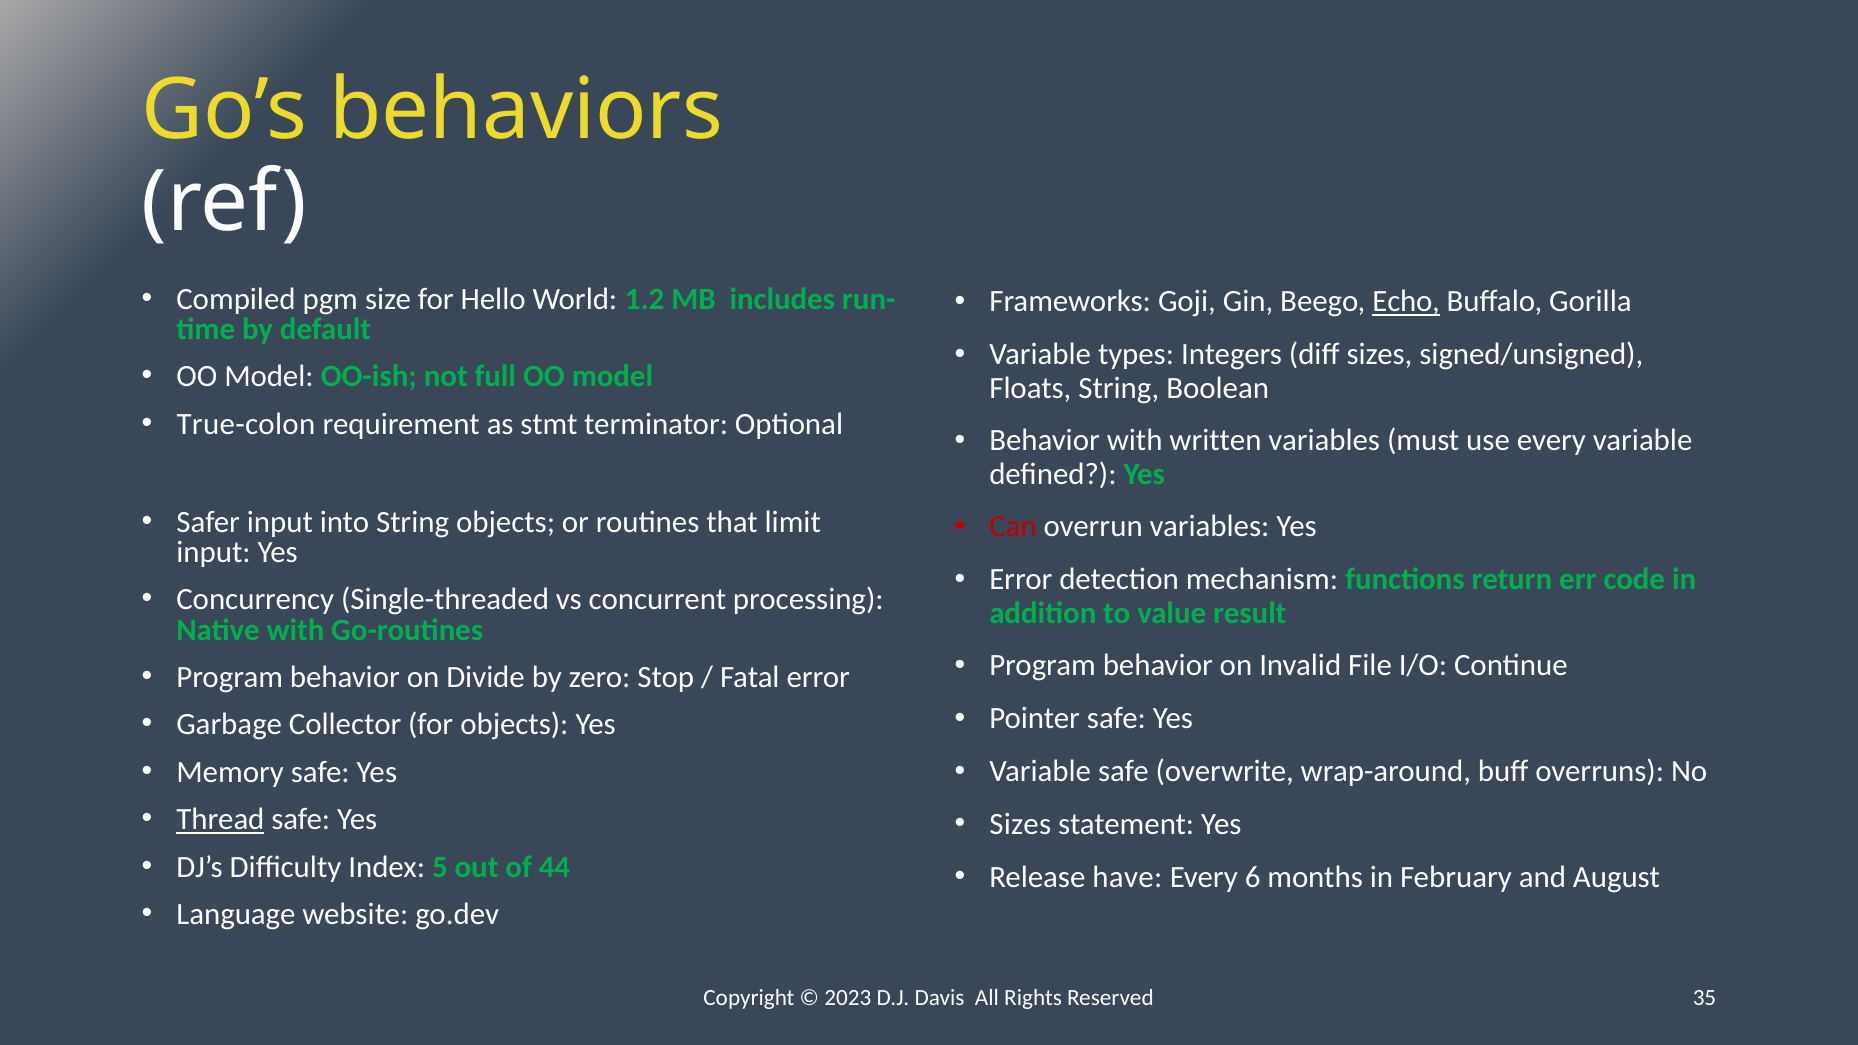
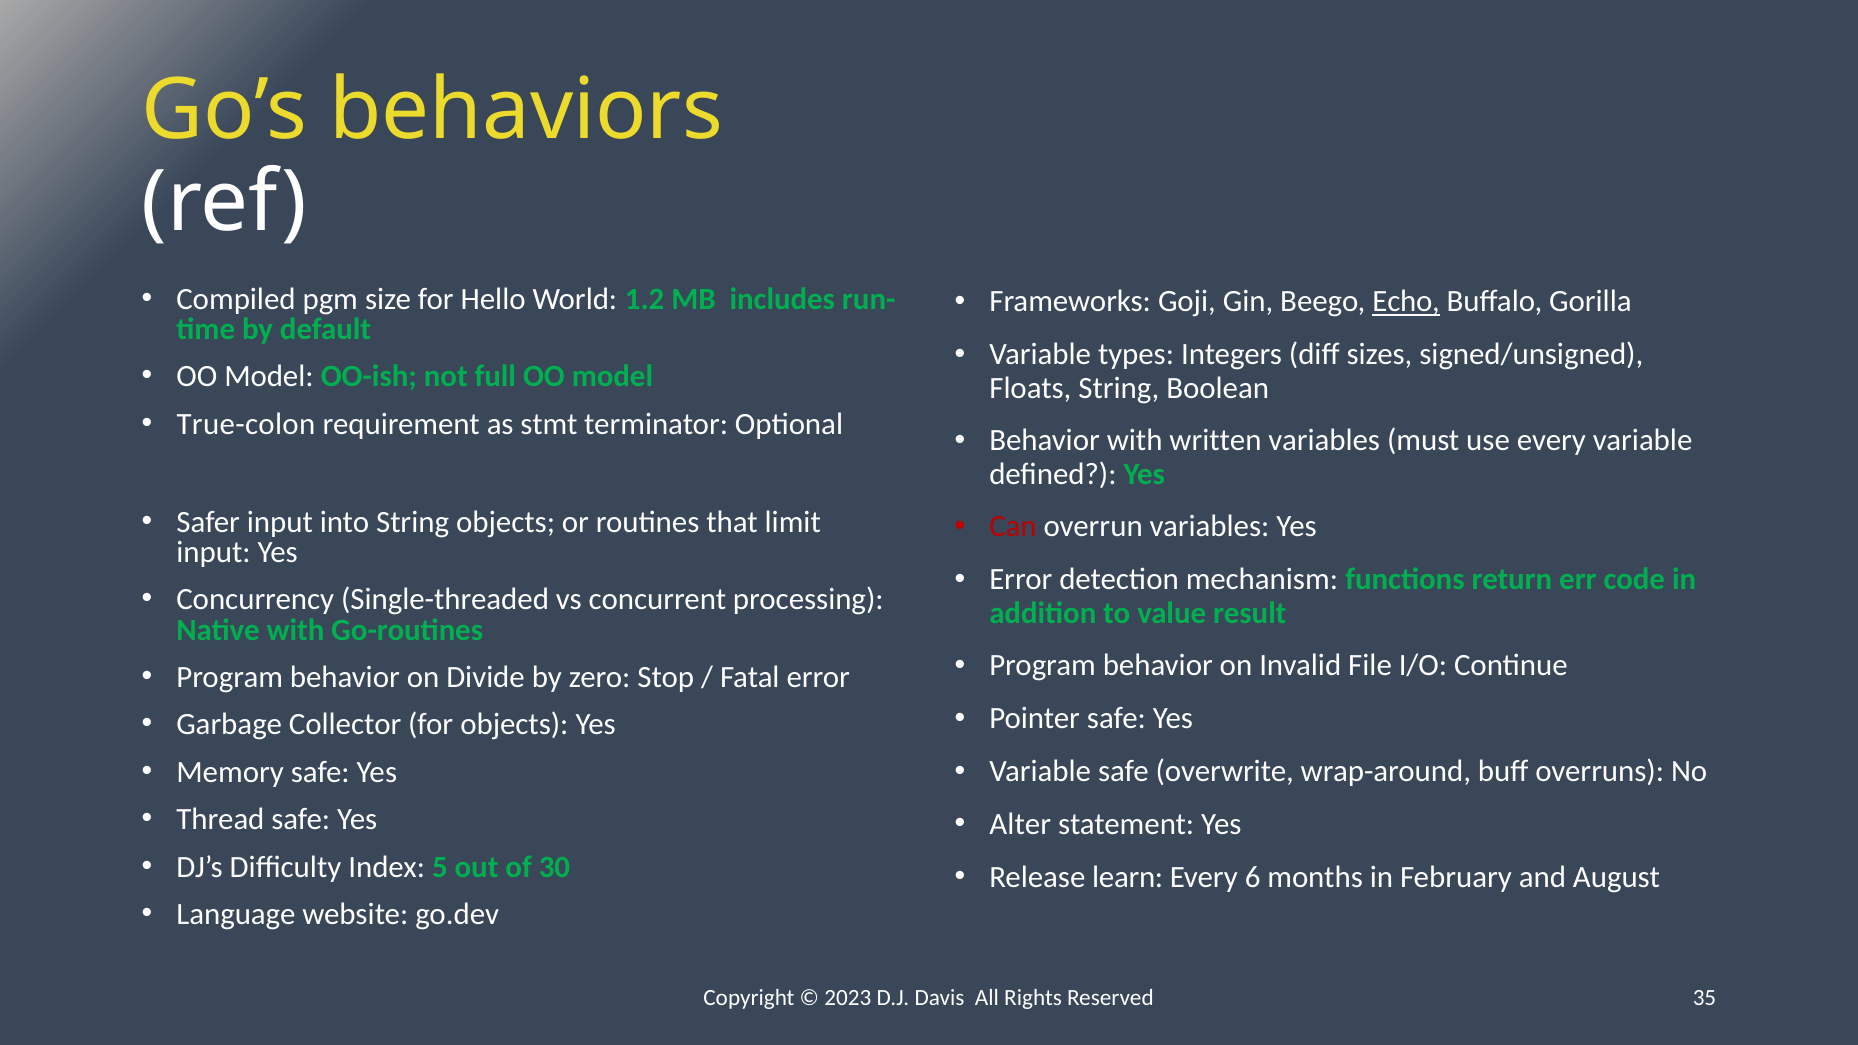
Thread underline: present -> none
Sizes at (1020, 824): Sizes -> Alter
44: 44 -> 30
have: have -> learn
